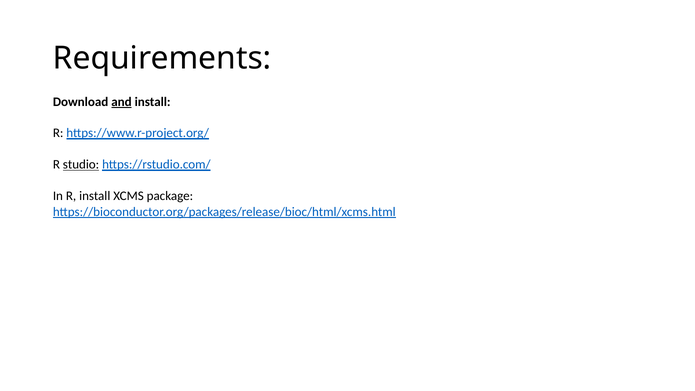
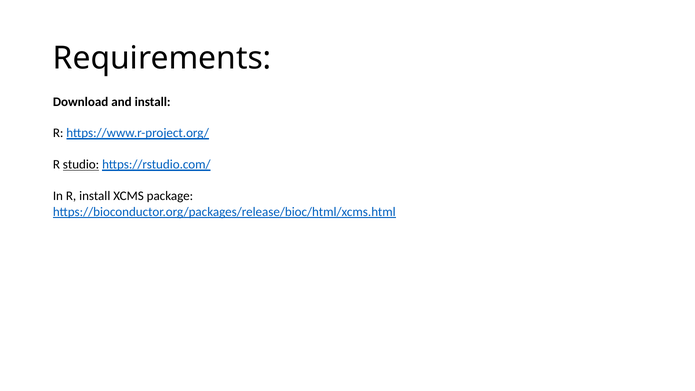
and underline: present -> none
